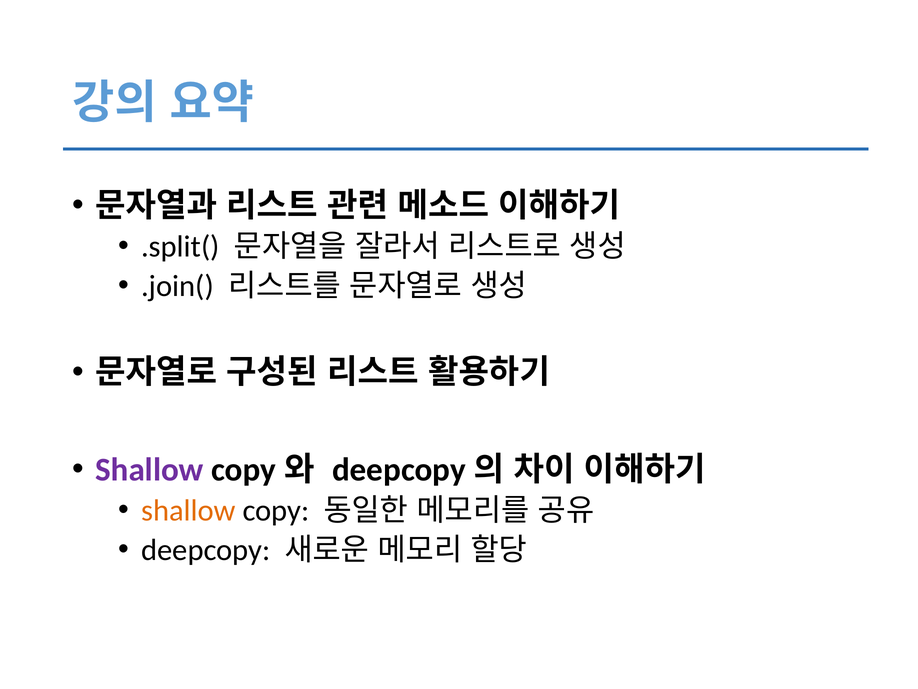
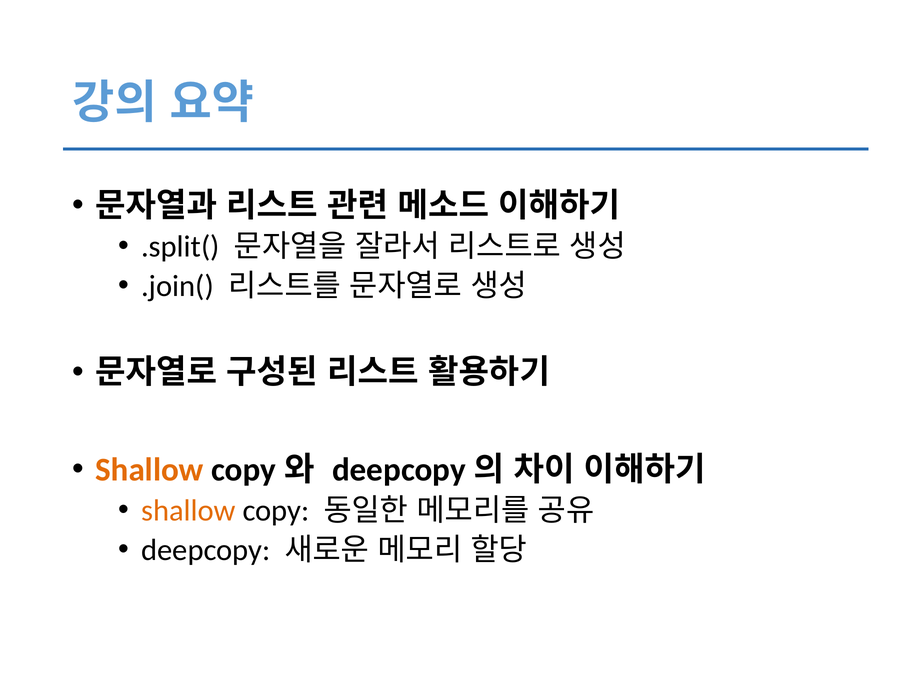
Shallow at (149, 469) colour: purple -> orange
